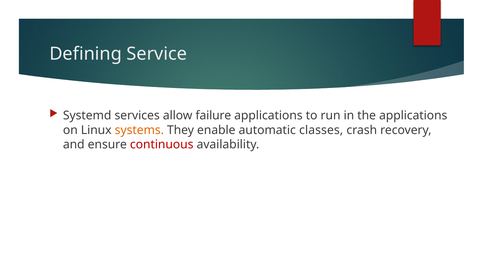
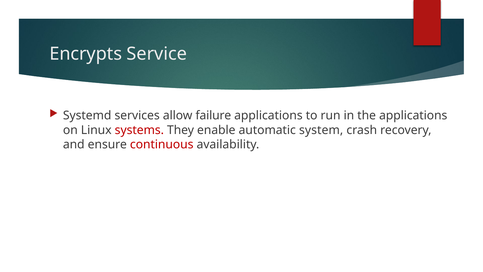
Defining: Defining -> Encrypts
systems colour: orange -> red
classes: classes -> system
